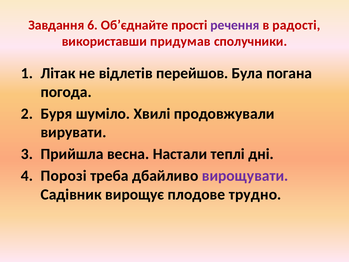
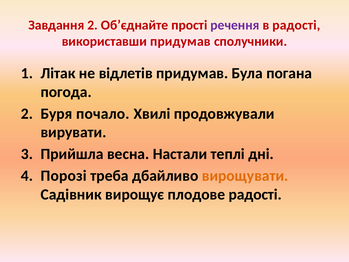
Завдання 6: 6 -> 2
відлетів перейшов: перейшов -> придумав
шуміло: шуміло -> почало
вирощувати colour: purple -> orange
плодове трудно: трудно -> радості
